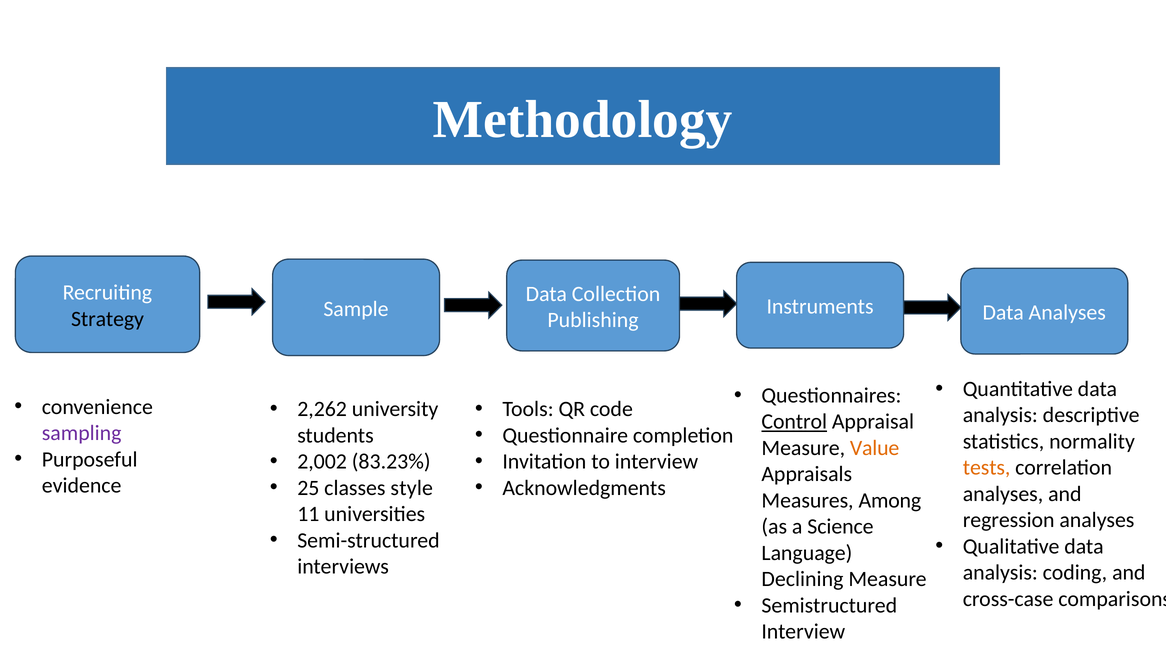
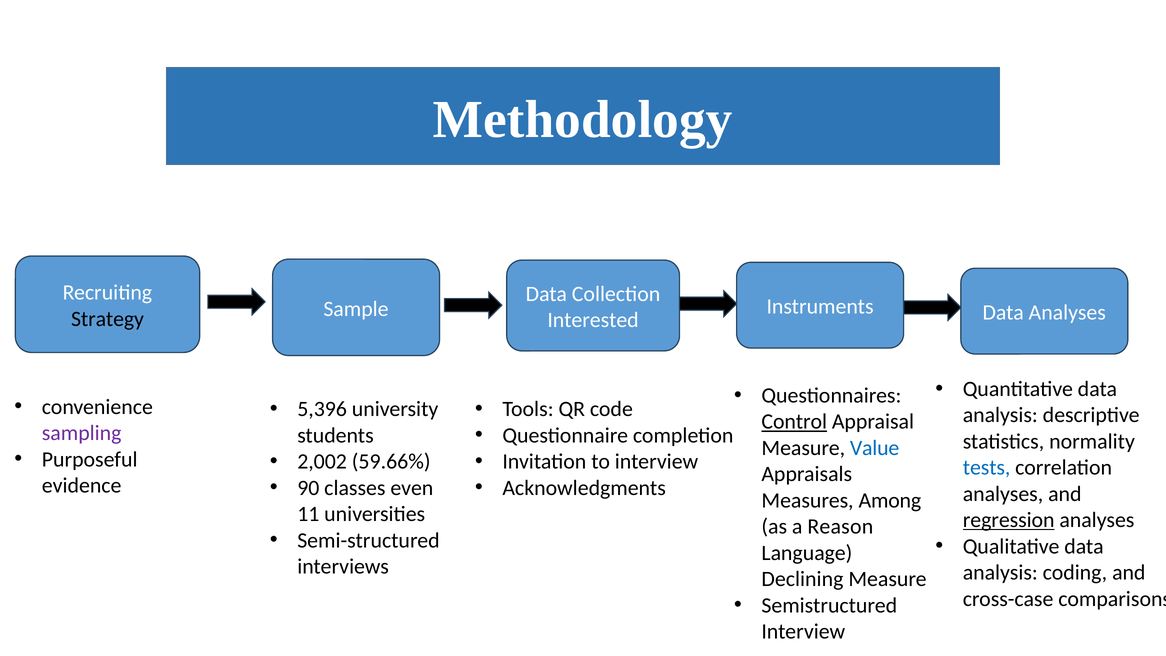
Publishing: Publishing -> Interested
2,262: 2,262 -> 5,396
Value colour: orange -> blue
83.23%: 83.23% -> 59.66%
tests colour: orange -> blue
25: 25 -> 90
style: style -> even
regression underline: none -> present
Science: Science -> Reason
